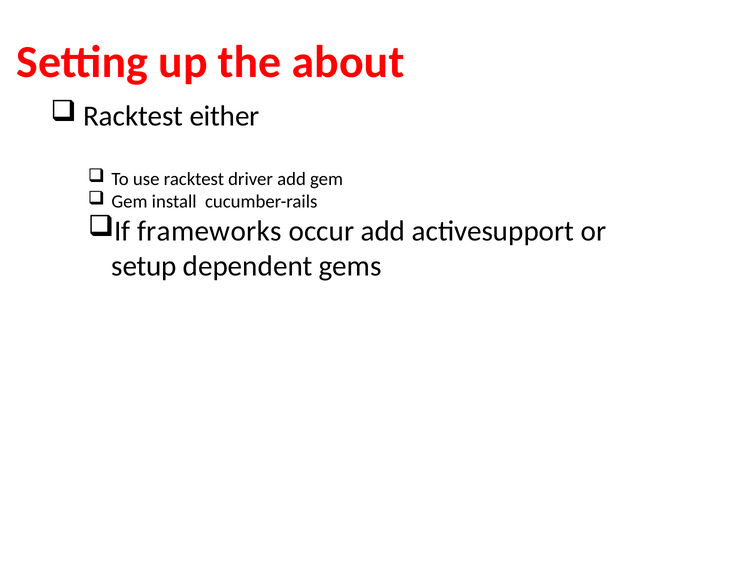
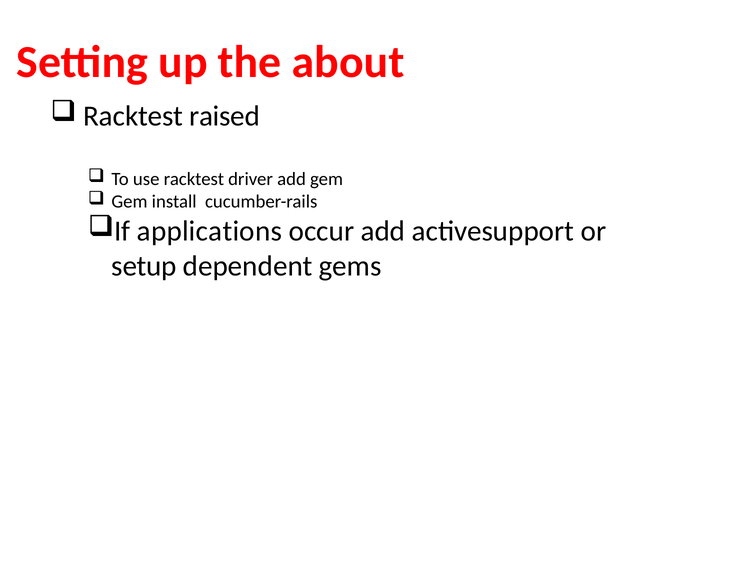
either: either -> raised
frameworks: frameworks -> applications
